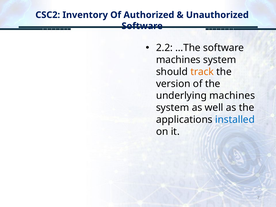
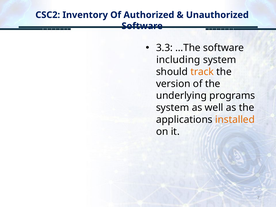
2.2: 2.2 -> 3.3
machines at (178, 60): machines -> including
underlying machines: machines -> programs
installed colour: blue -> orange
